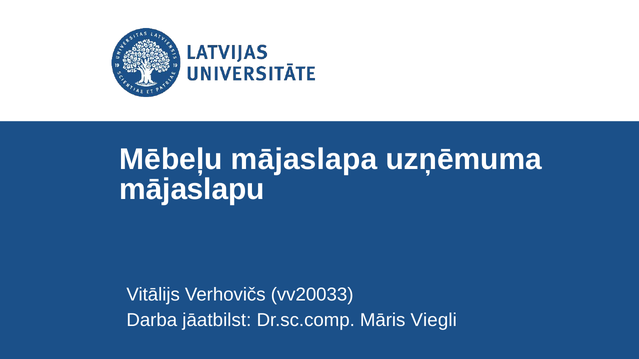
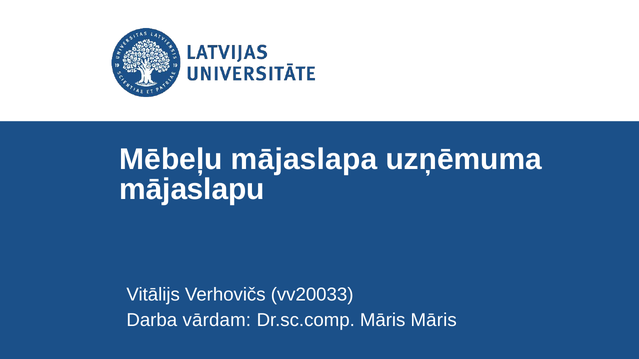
jāatbilst: jāatbilst -> vārdam
Māris Viegli: Viegli -> Māris
